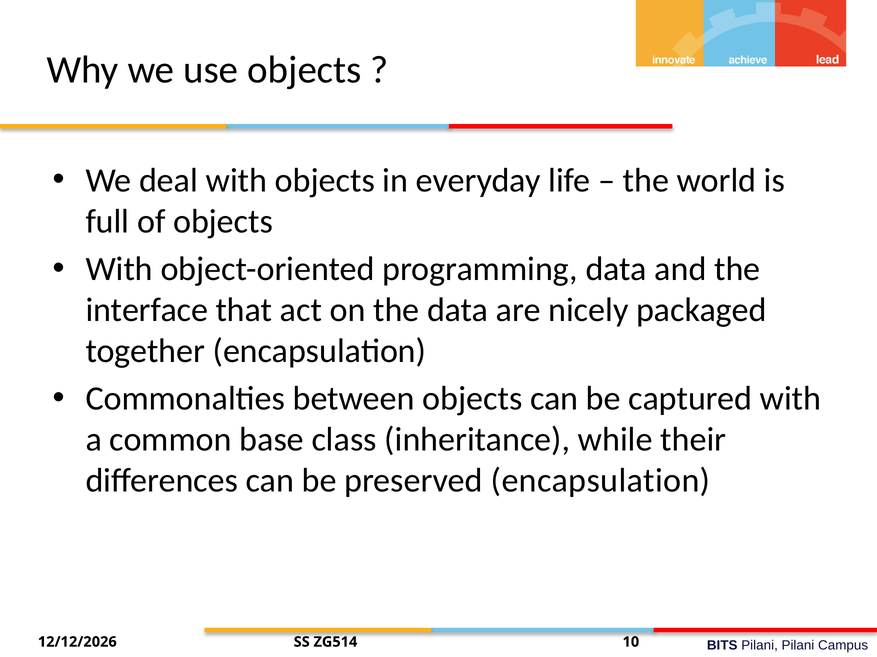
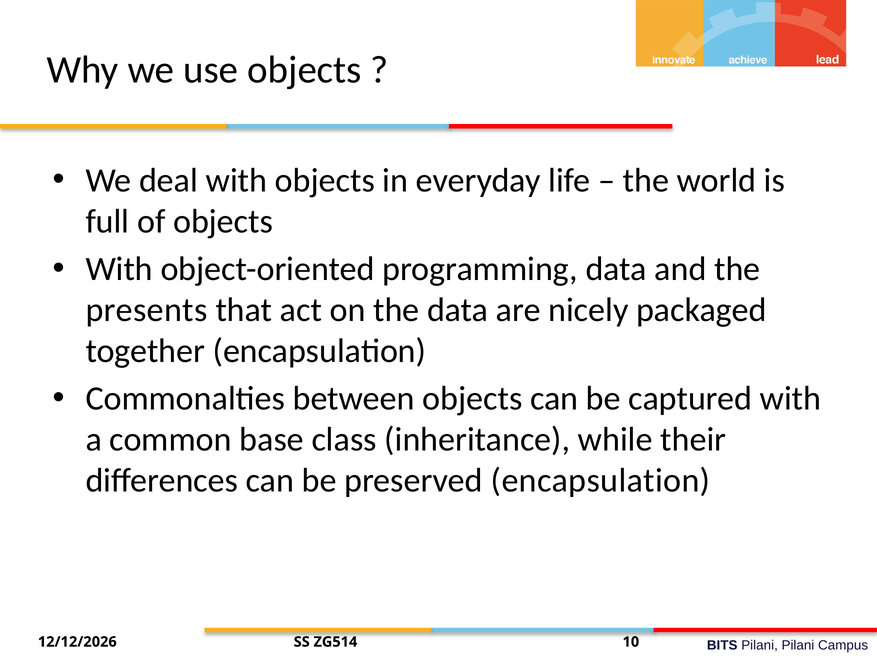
interface: interface -> presents
